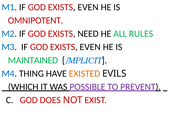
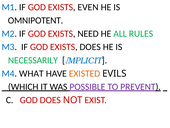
OMNIPOTENT colour: red -> black
EVEN at (90, 47): EVEN -> DOES
MAINTAINED: MAINTAINED -> NECESSARILY
THING: THING -> WHAT
